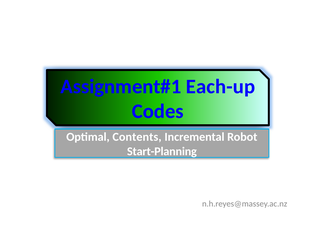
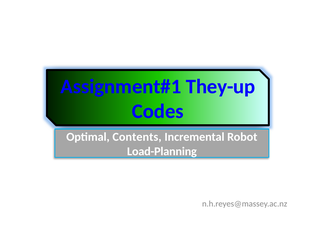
Each-up: Each-up -> They-up
Start-Planning: Start-Planning -> Load-Planning
